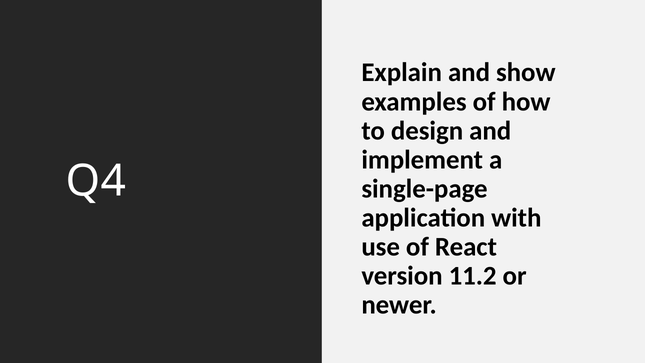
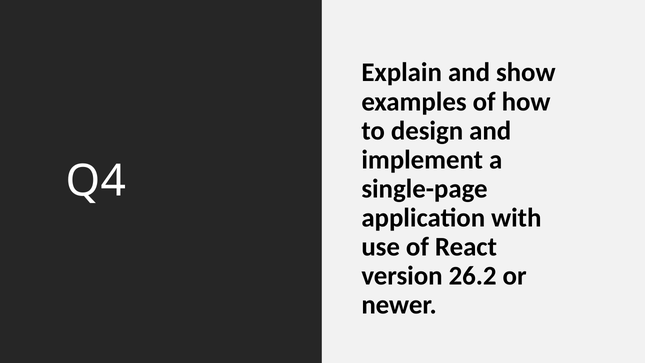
11.2: 11.2 -> 26.2
